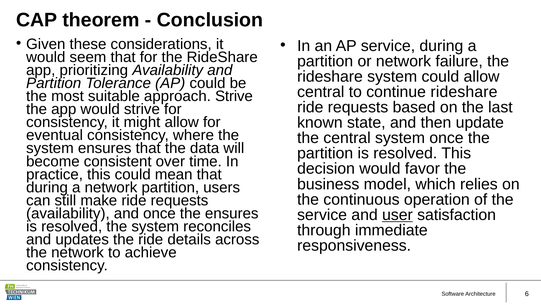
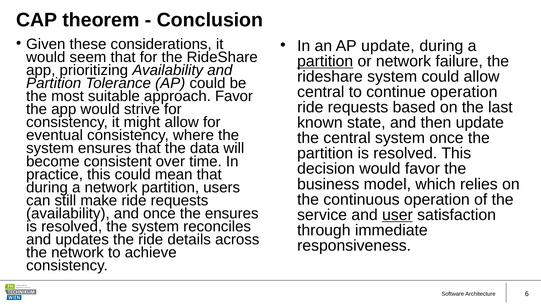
AP service: service -> update
partition at (325, 61) underline: none -> present
continue rideshare: rideshare -> operation
approach Strive: Strive -> Favor
